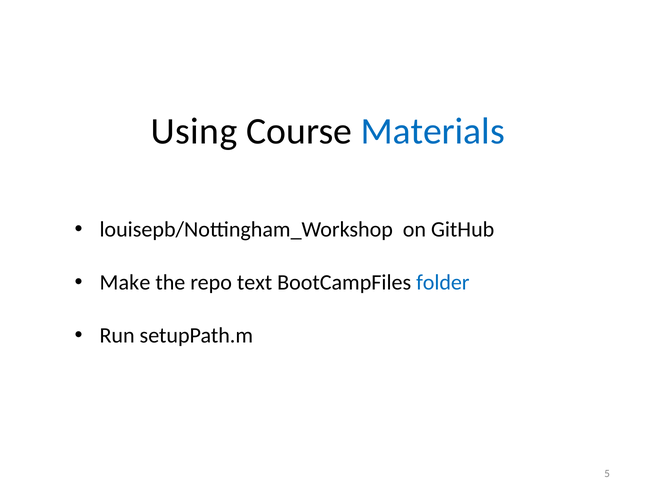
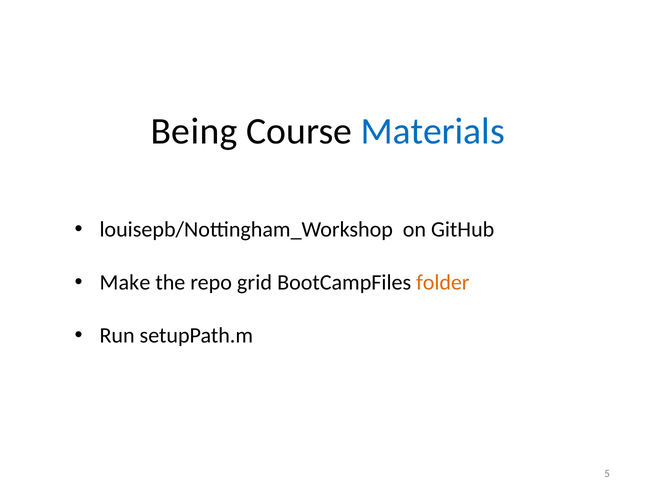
Using: Using -> Being
text: text -> grid
folder colour: blue -> orange
